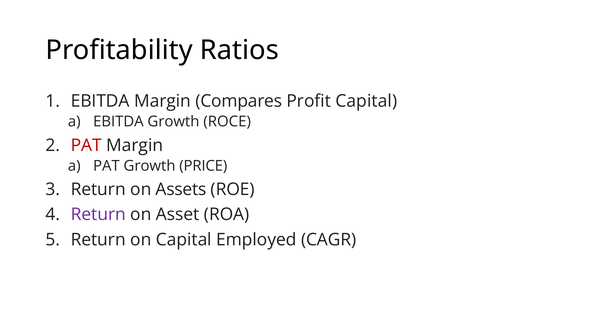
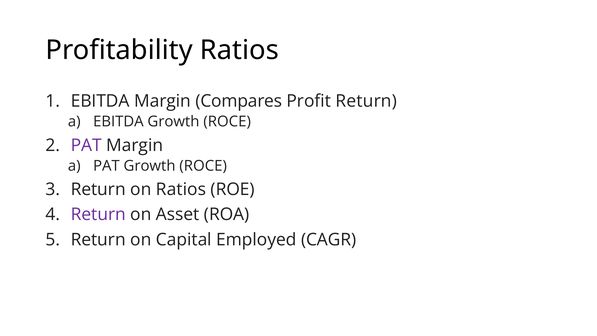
Profit Capital: Capital -> Return
PAT at (86, 145) colour: red -> purple
PAT Growth PRICE: PRICE -> ROCE
on Assets: Assets -> Ratios
